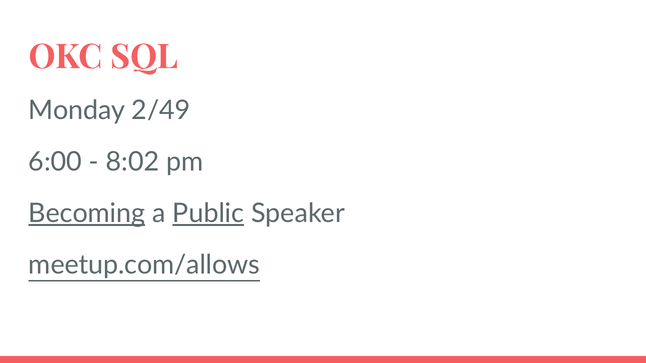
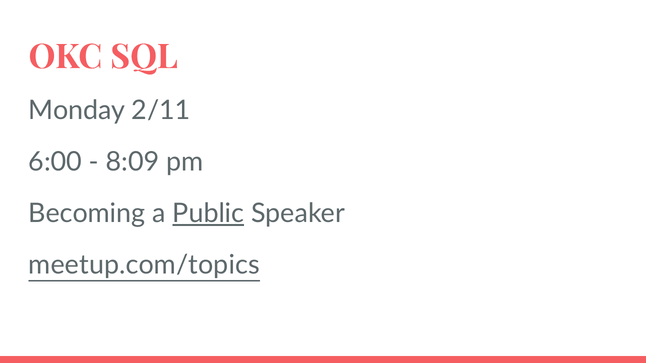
2/49: 2/49 -> 2/11
8:02: 8:02 -> 8:09
Becoming underline: present -> none
meetup.com/allows: meetup.com/allows -> meetup.com/topics
